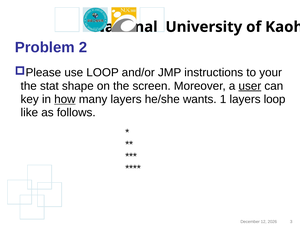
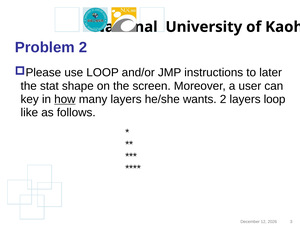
your: your -> later
user underline: present -> none
wants 1: 1 -> 2
